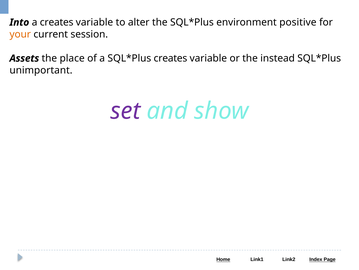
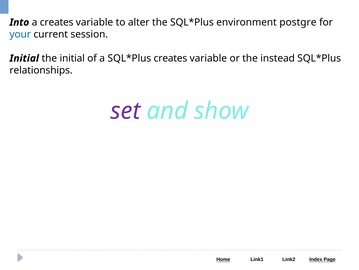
positive: positive -> postgre
your colour: orange -> blue
Assets at (24, 58): Assets -> Initial
the place: place -> initial
unimportant: unimportant -> relationships
